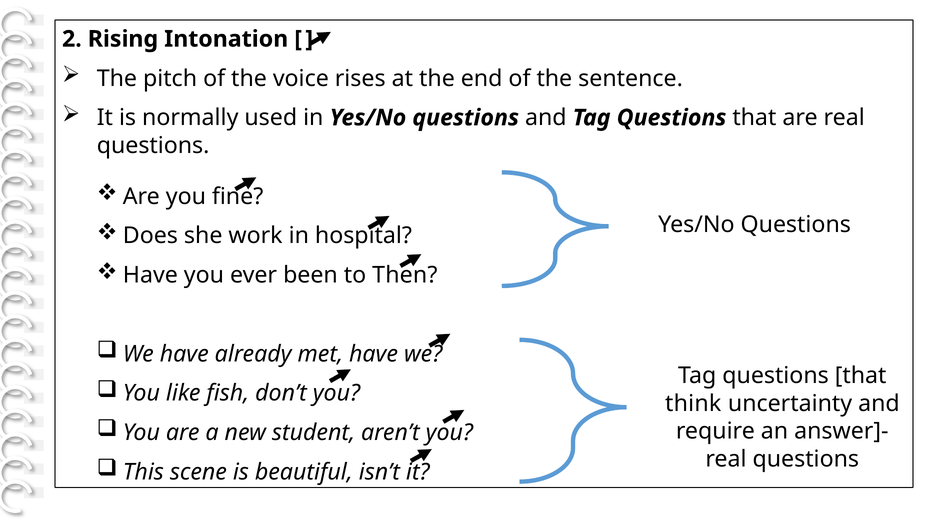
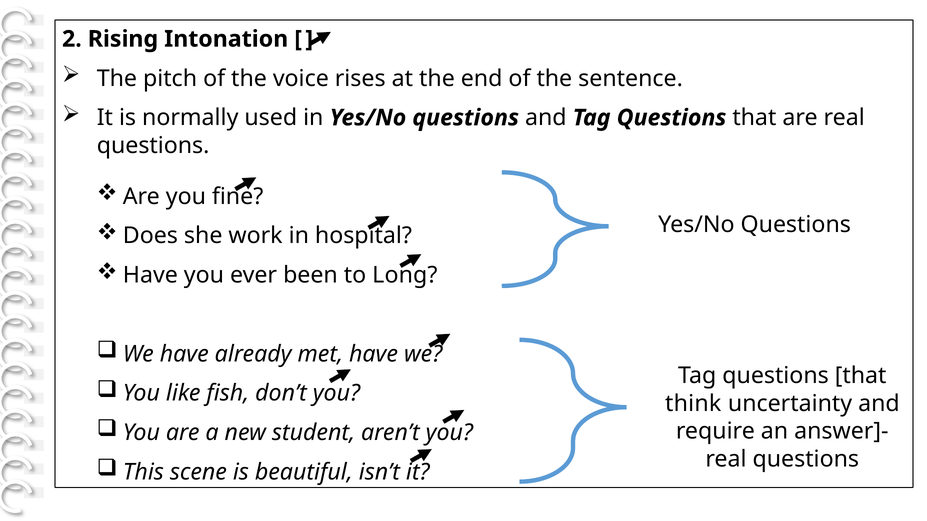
Then: Then -> Long
